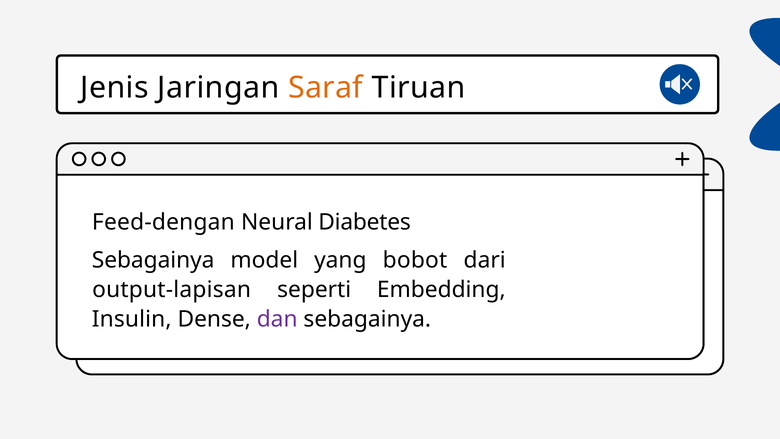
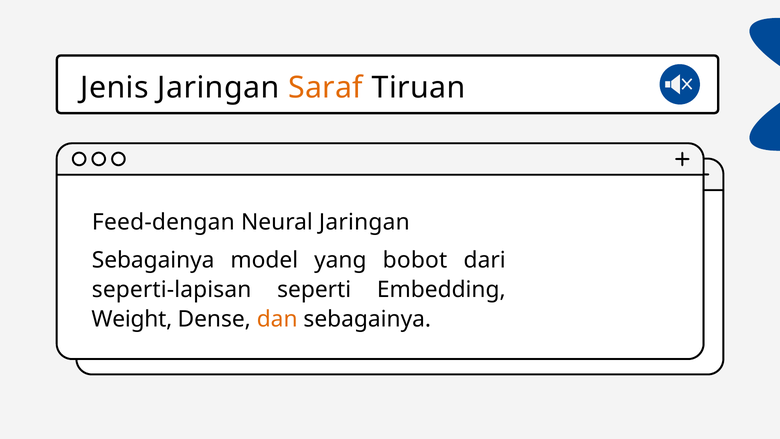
Neural Diabetes: Diabetes -> Jaringan
output-lapisan: output-lapisan -> seperti-lapisan
Insulin: Insulin -> Weight
dan colour: purple -> orange
